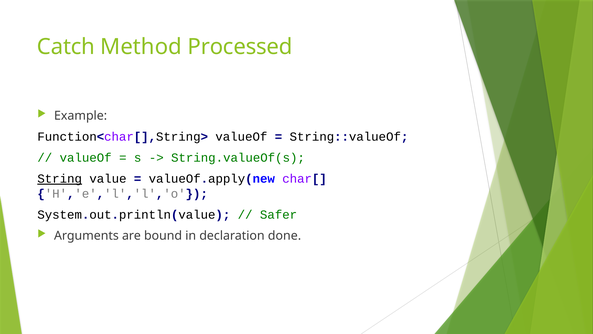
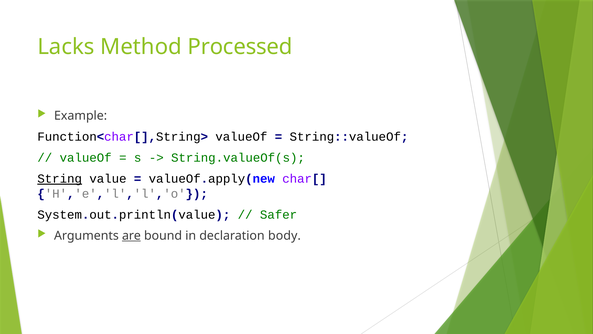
Catch: Catch -> Lacks
are underline: none -> present
done: done -> body
